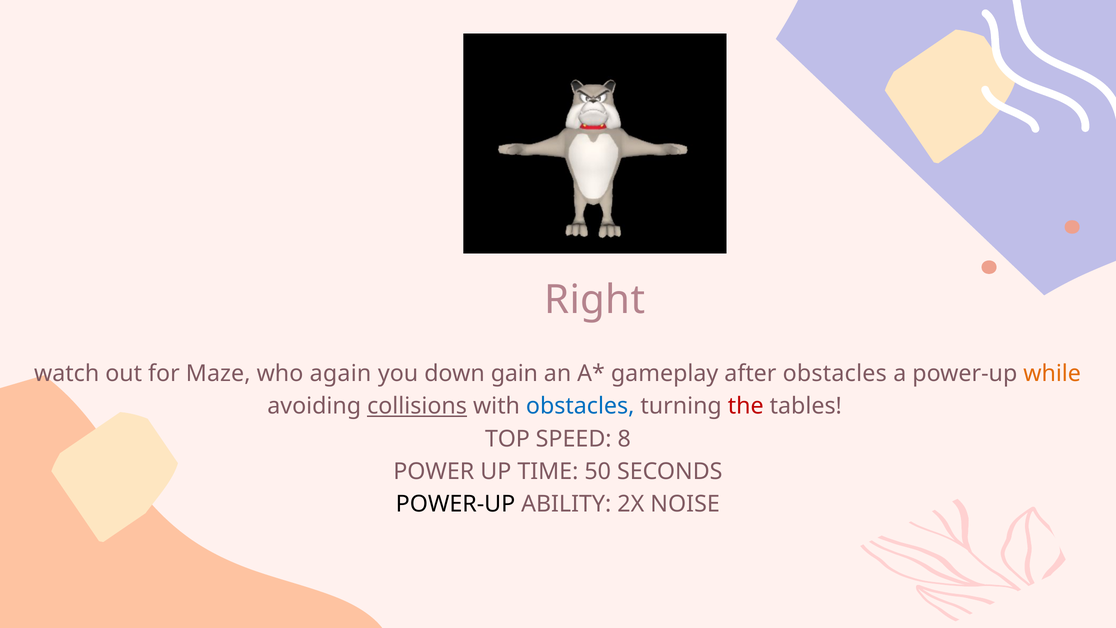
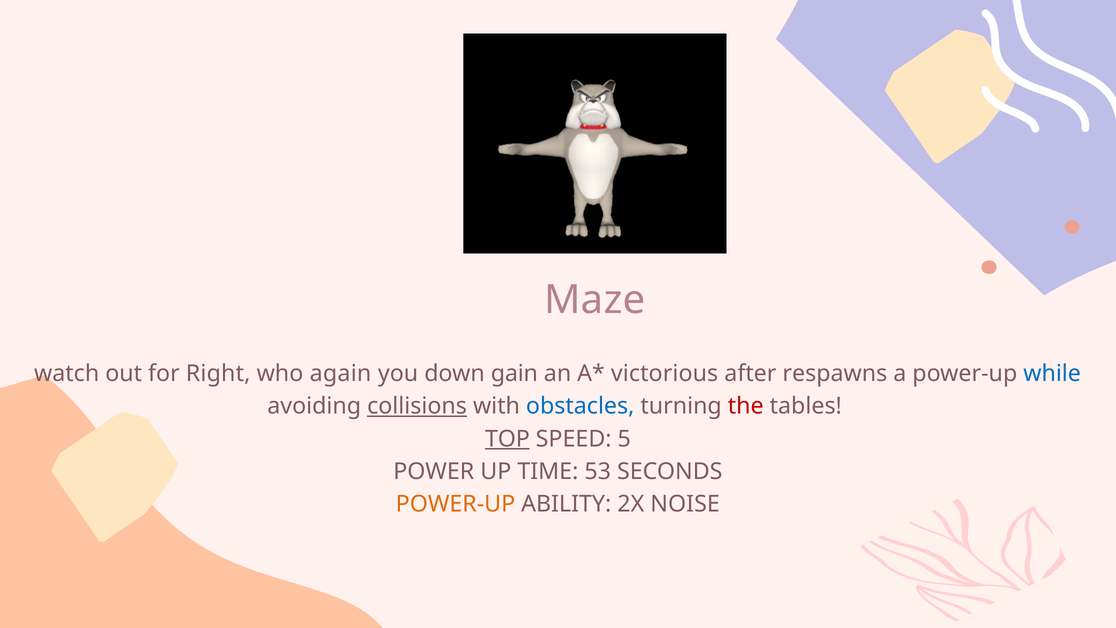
Right: Right -> Maze
Maze: Maze -> Right
gameplay: gameplay -> victorious
after obstacles: obstacles -> respawns
while colour: orange -> blue
TOP underline: none -> present
8: 8 -> 5
50: 50 -> 53
POWER-UP at (455, 504) colour: black -> orange
